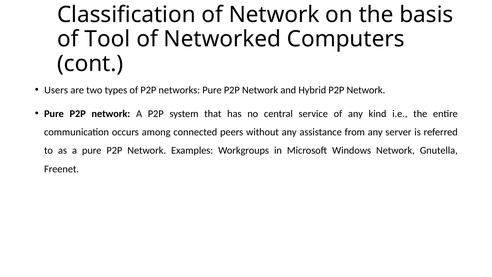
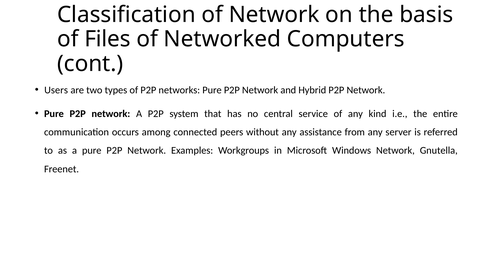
Tool: Tool -> Files
